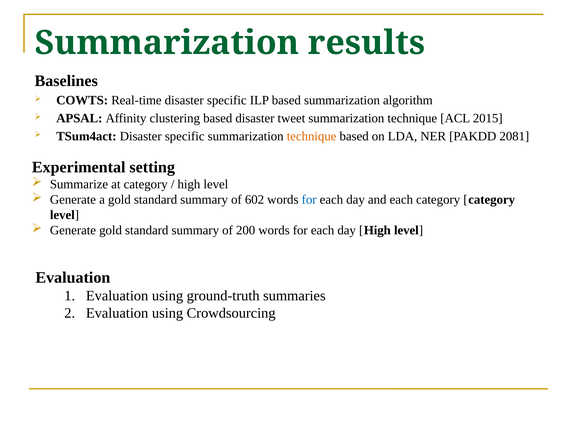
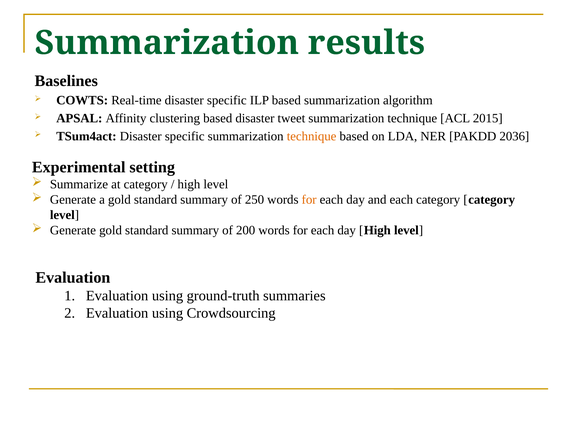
2081: 2081 -> 2036
602: 602 -> 250
for at (309, 200) colour: blue -> orange
